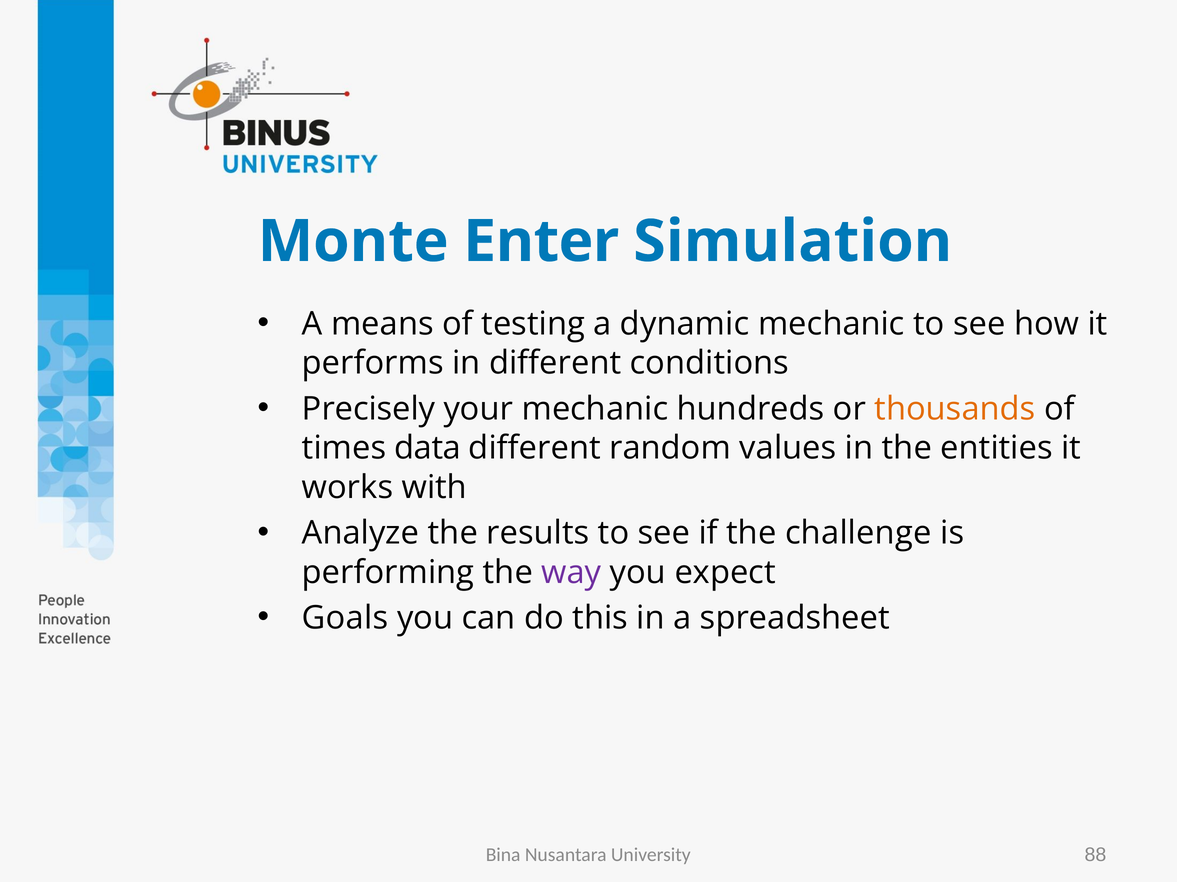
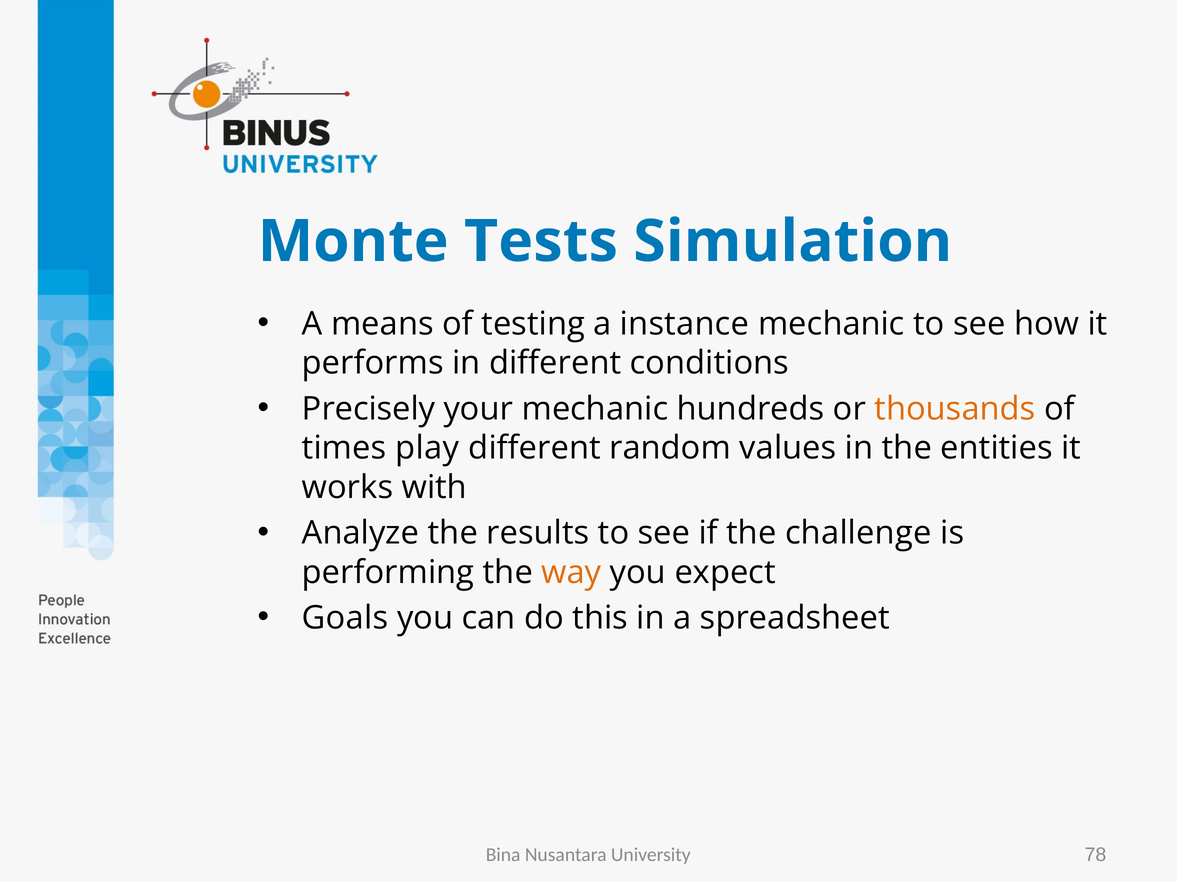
Enter: Enter -> Tests
dynamic: dynamic -> instance
data: data -> play
way colour: purple -> orange
88: 88 -> 78
